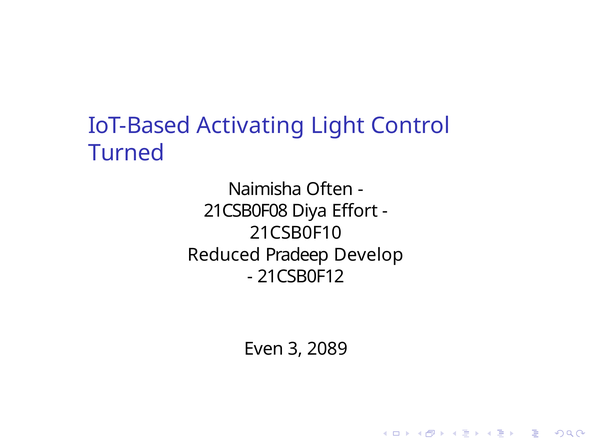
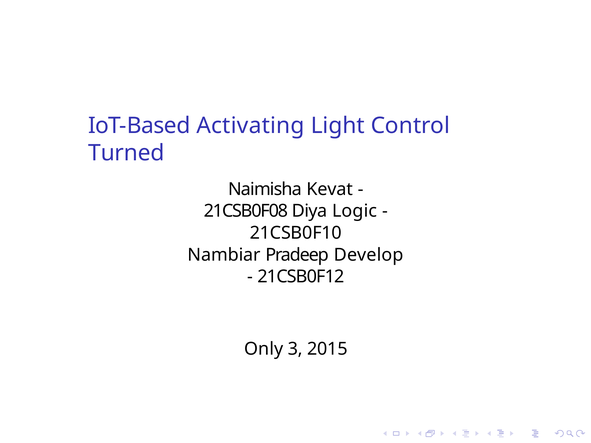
Often: Often -> Kevat
Effort: Effort -> Logic
Reduced: Reduced -> Nambiar
Even: Even -> Only
2089: 2089 -> 2015
